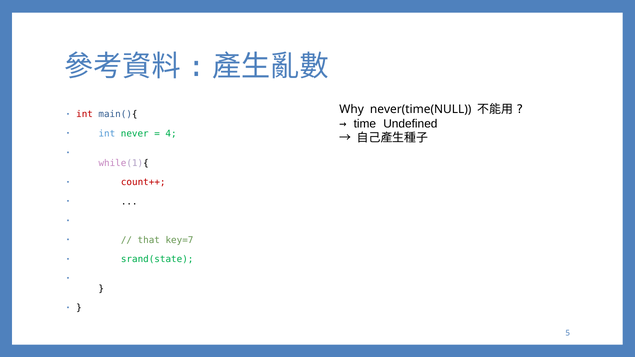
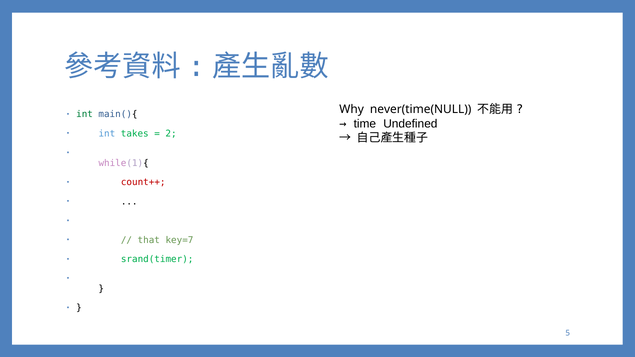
int at (85, 114) colour: red -> green
never: never -> takes
4: 4 -> 2
srand(state: srand(state -> srand(timer
